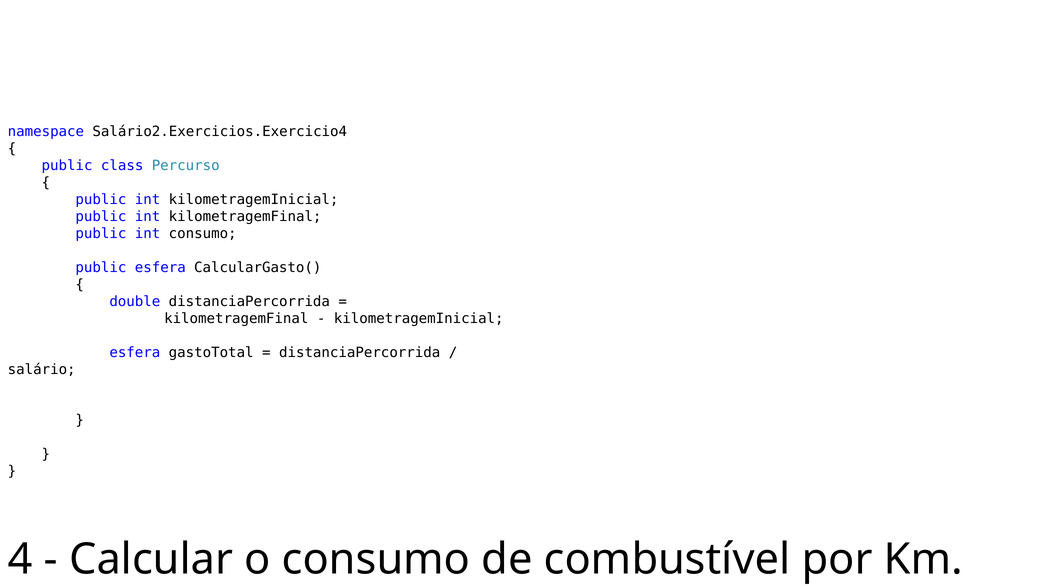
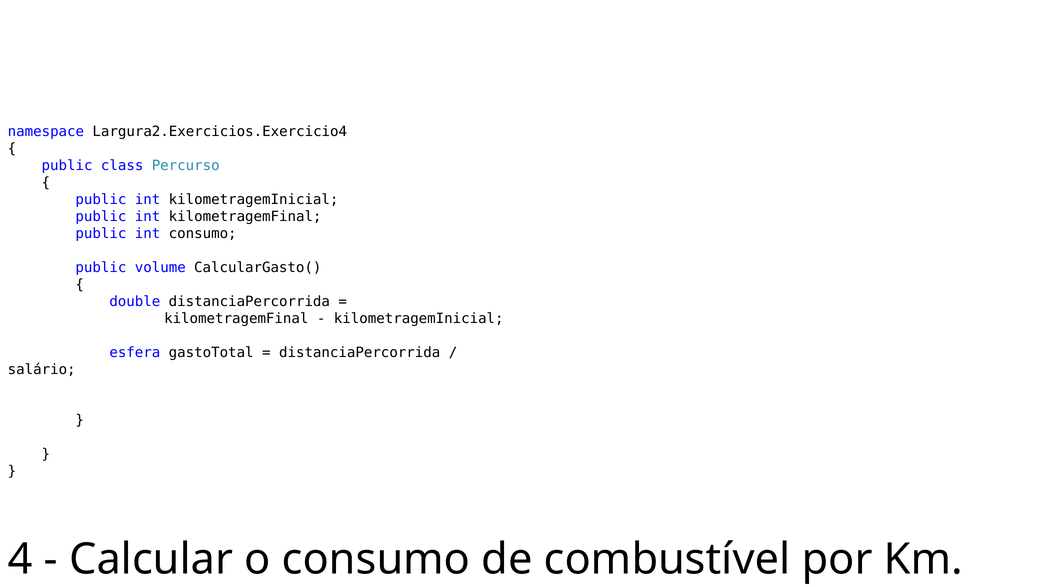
Salário2.Exercicios.Exercicio4: Salário2.Exercicios.Exercicio4 -> Largura2.Exercicios.Exercicio4
public esfera: esfera -> volume
